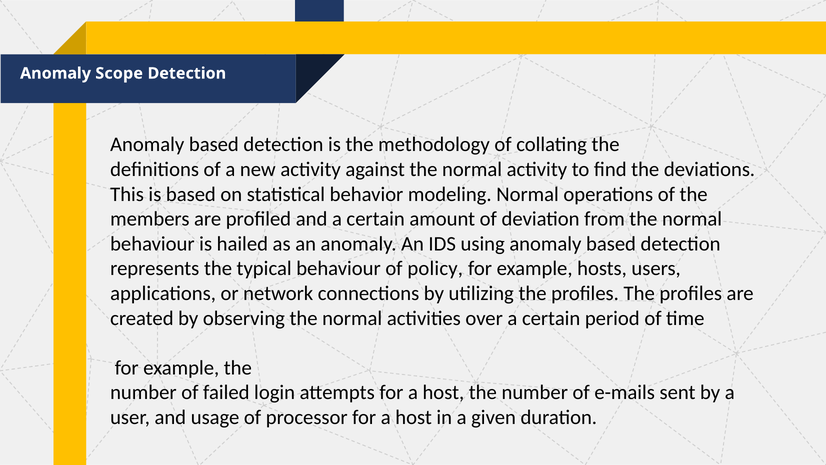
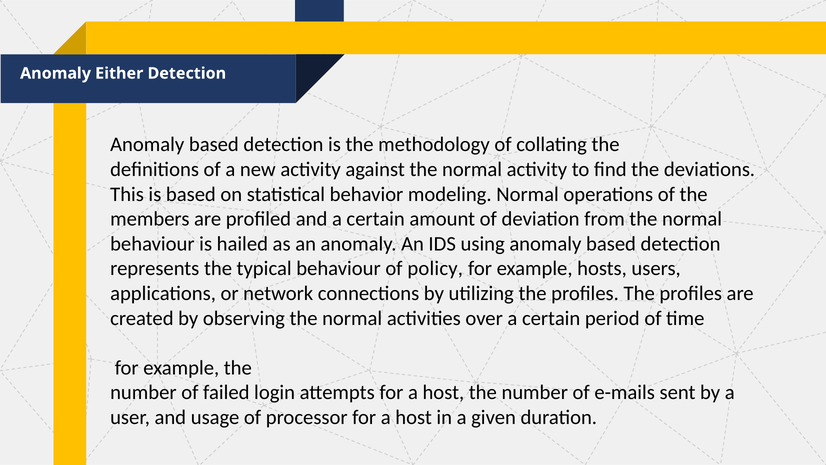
Scope: Scope -> Either
